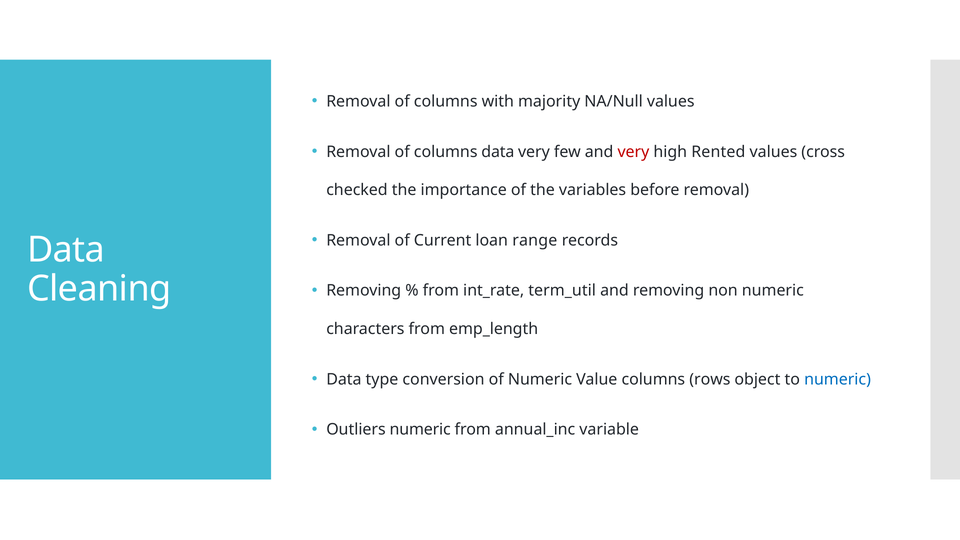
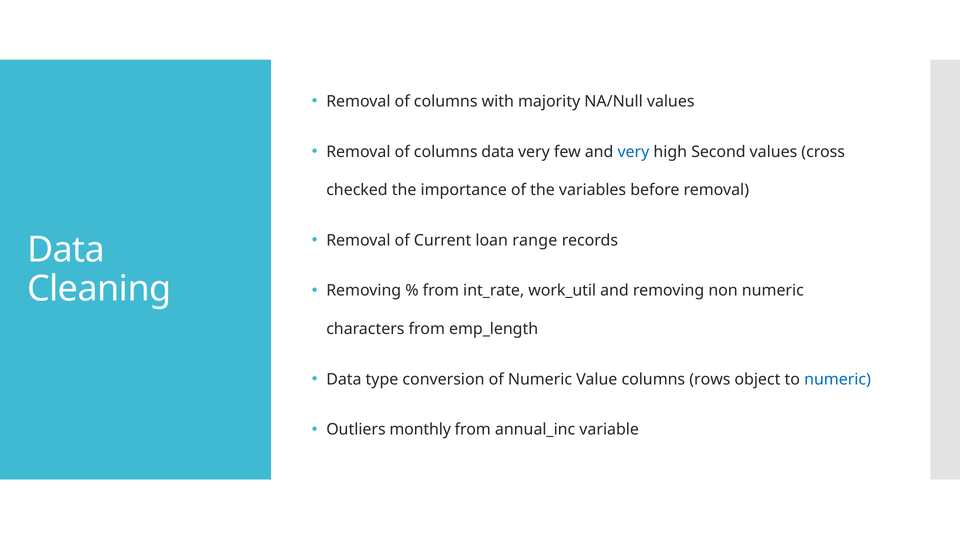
very at (633, 152) colour: red -> blue
Rented: Rented -> Second
term_util: term_util -> work_util
Outliers numeric: numeric -> monthly
